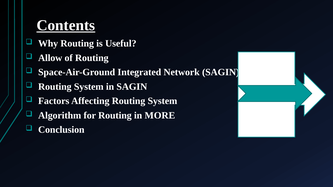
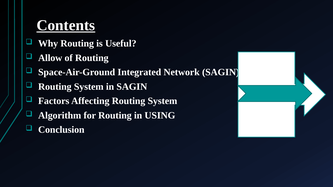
MORE: MORE -> USING
